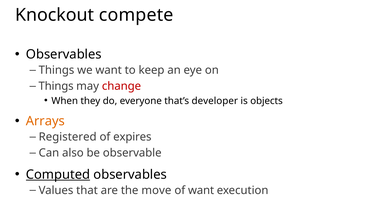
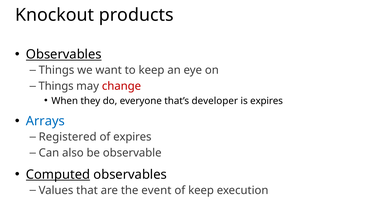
compete: compete -> products
Observables at (64, 54) underline: none -> present
is objects: objects -> expires
Arrays colour: orange -> blue
move: move -> event
of want: want -> keep
